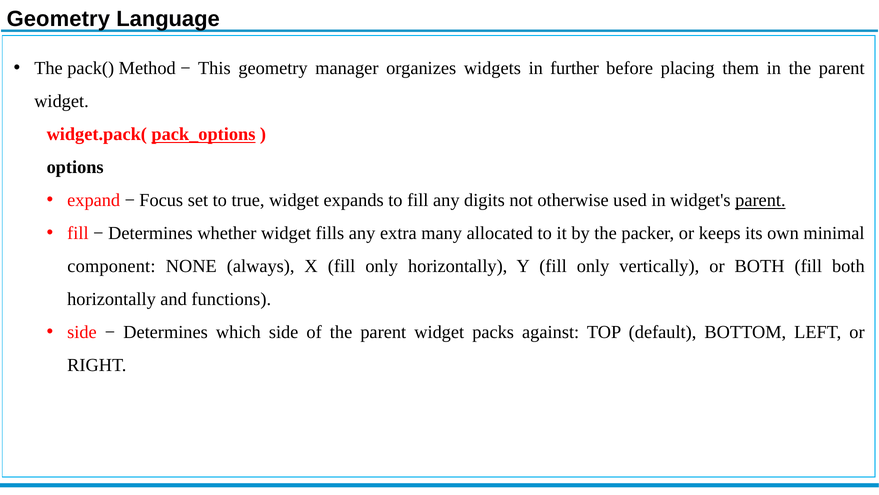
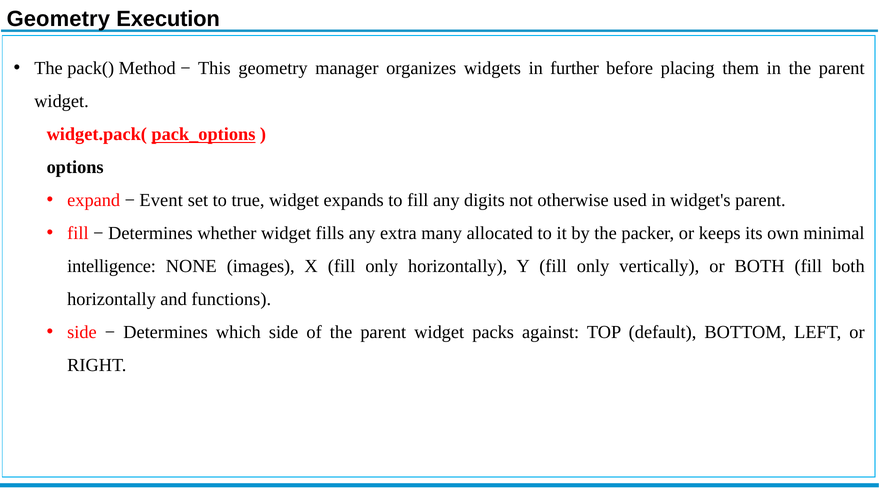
Language: Language -> Execution
Focus: Focus -> Event
parent at (760, 200) underline: present -> none
component: component -> intelligence
always: always -> images
